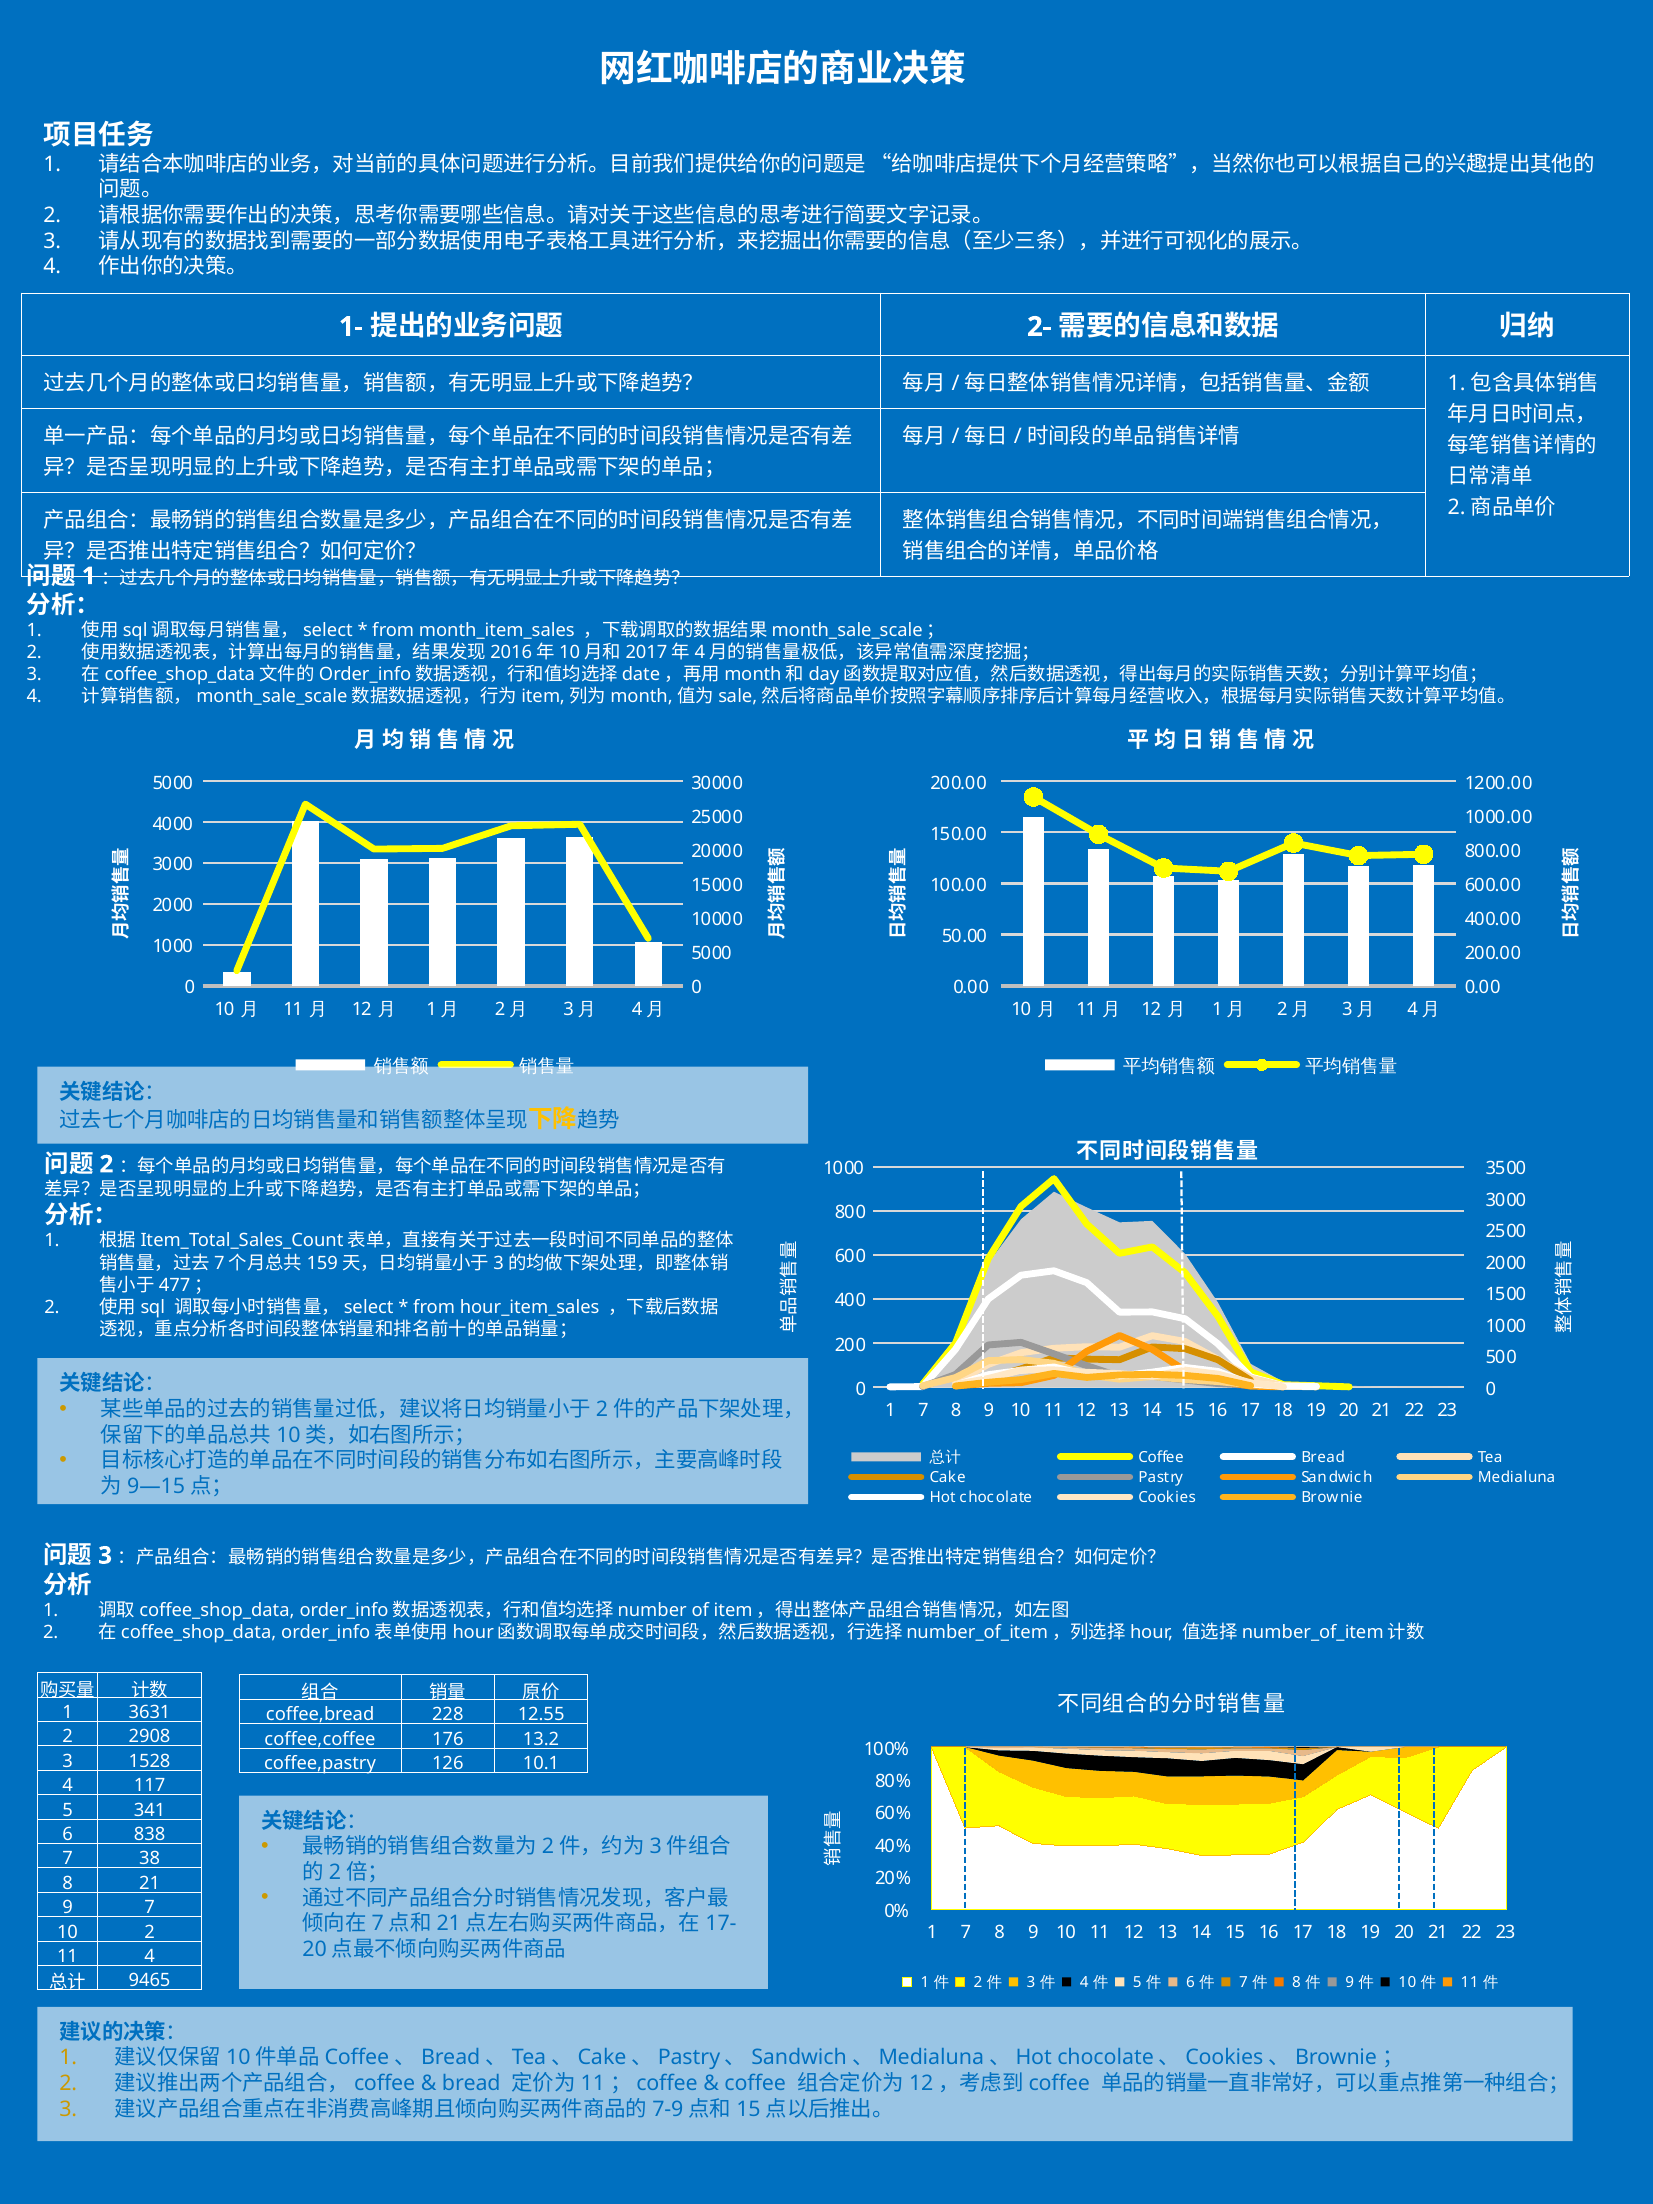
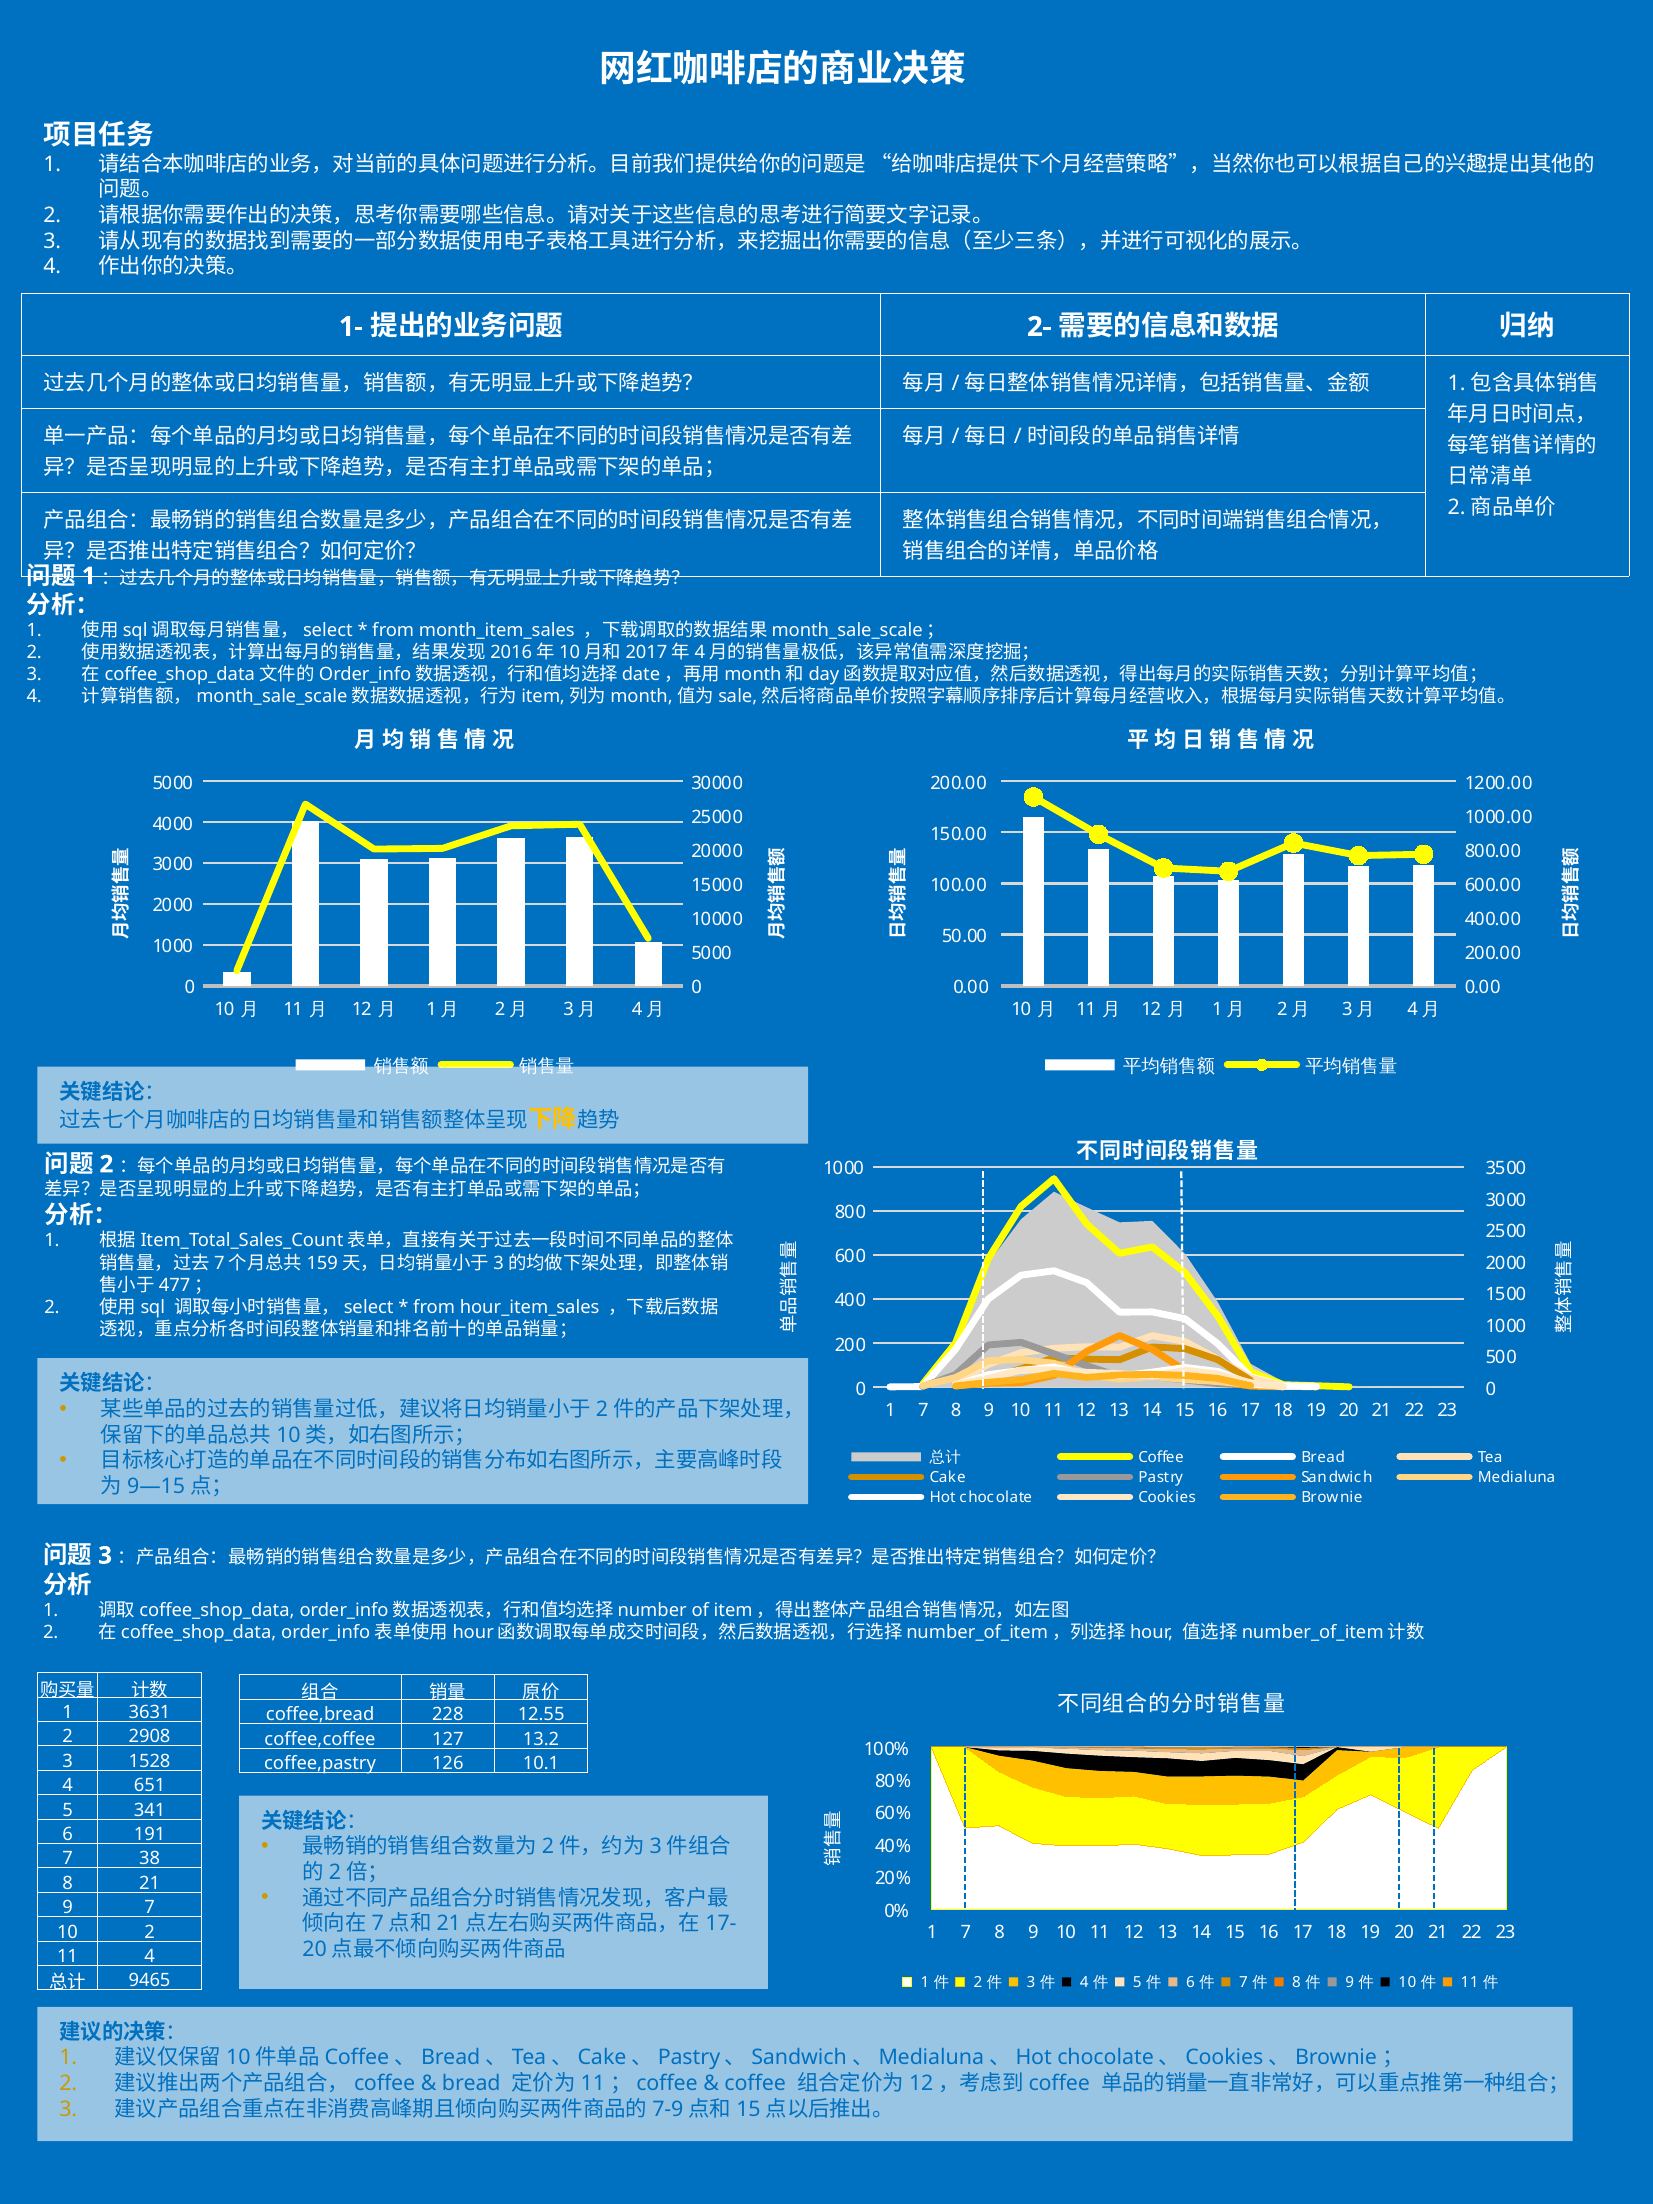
176: 176 -> 127
117: 117 -> 651
838: 838 -> 191
